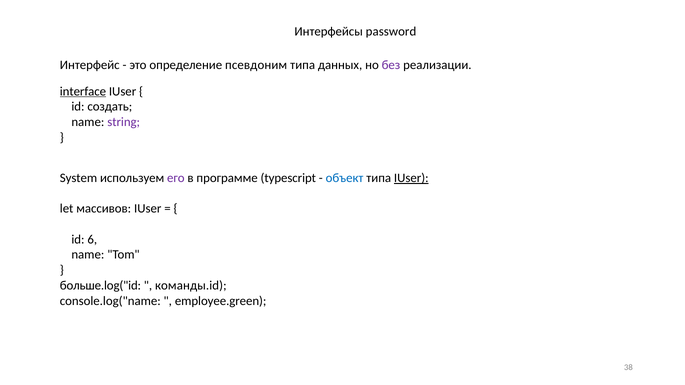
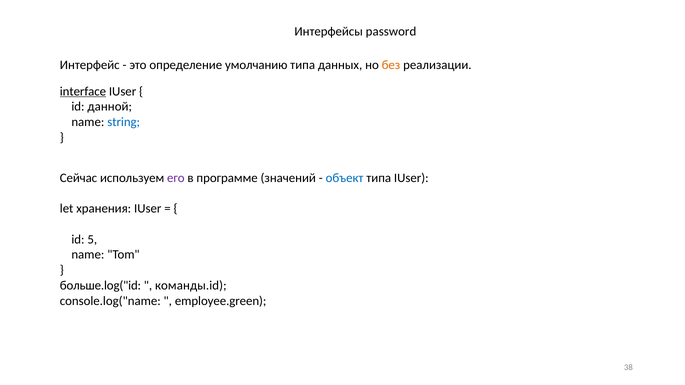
псевдоним: псевдоним -> умолчанию
без colour: purple -> orange
создать: создать -> данной
string colour: purple -> blue
System: System -> Сейчас
typescript: typescript -> значений
IUser at (411, 178) underline: present -> none
массивов: массивов -> хранения
6: 6 -> 5
